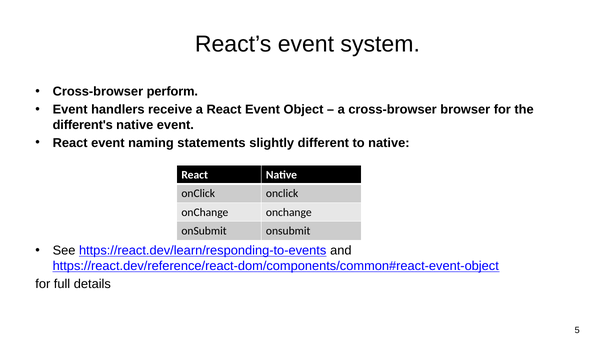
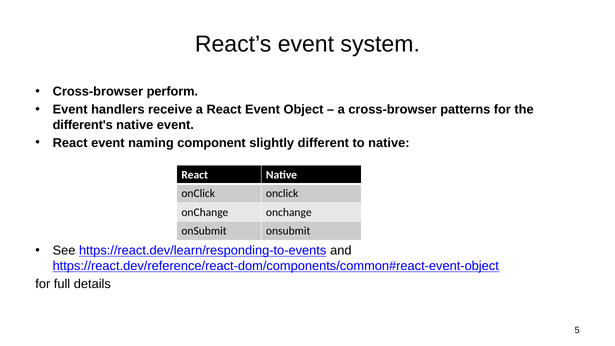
browser: browser -> patterns
statements: statements -> component
